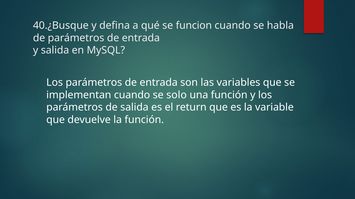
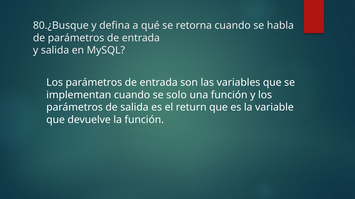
40.¿Busque: 40.¿Busque -> 80.¿Busque
funcion: funcion -> retorna
